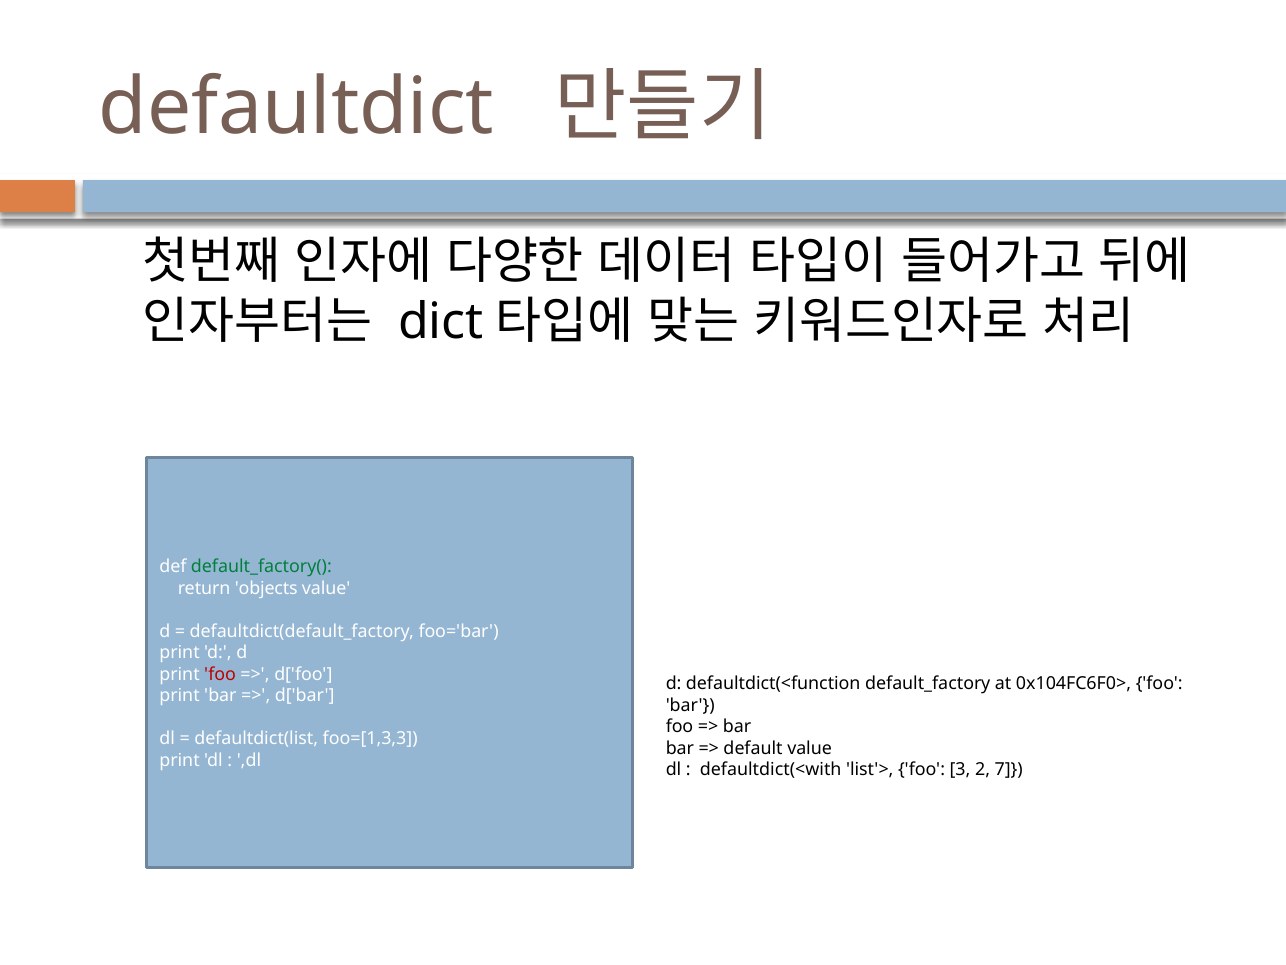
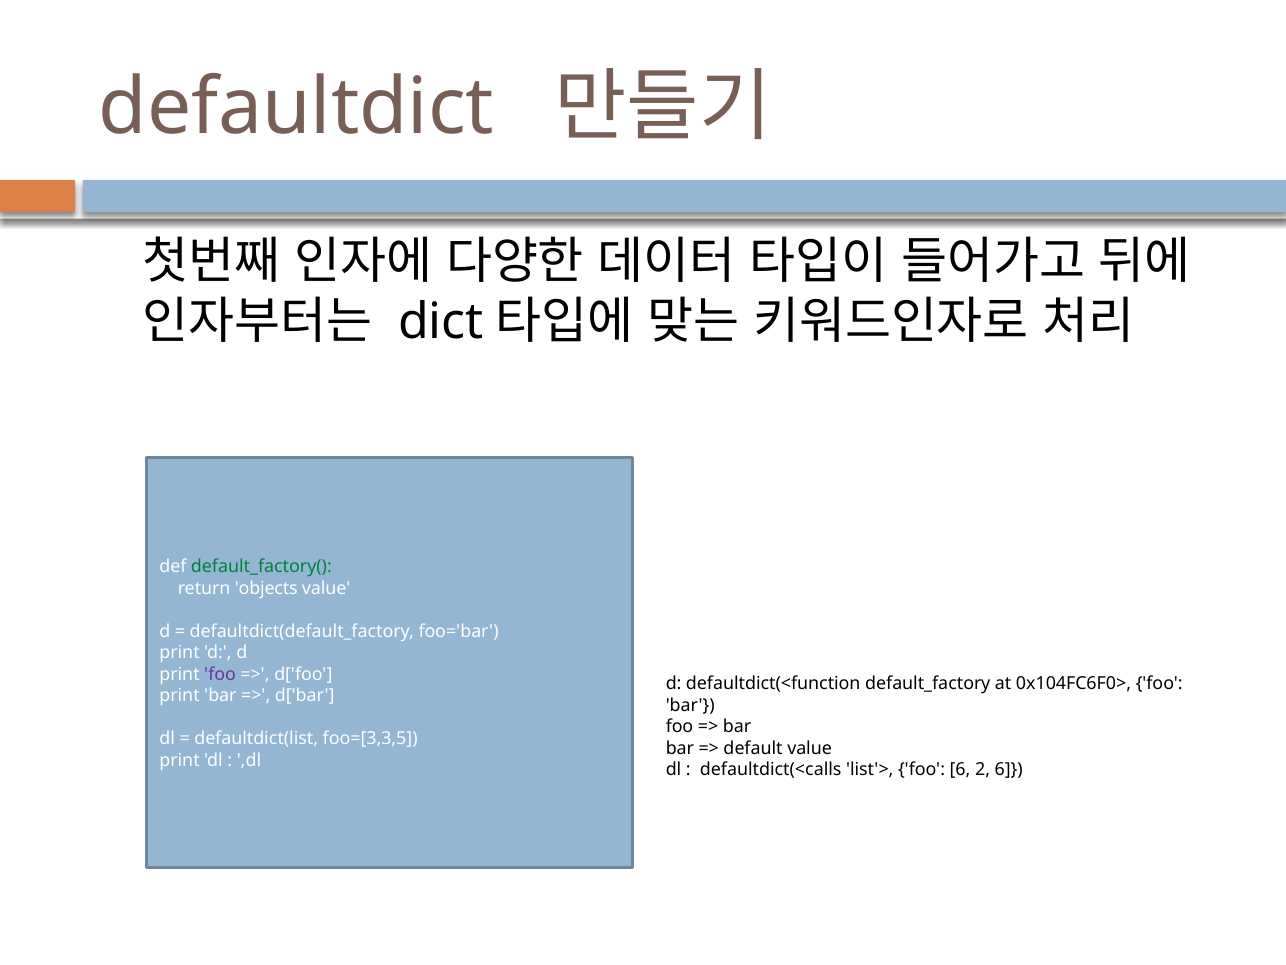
foo at (220, 674) colour: red -> purple
foo=[1,3,3: foo=[1,3,3 -> foo=[3,3,5
defaultdict(<with: defaultdict(<with -> defaultdict(<calls
foo 3: 3 -> 6
2 7: 7 -> 6
